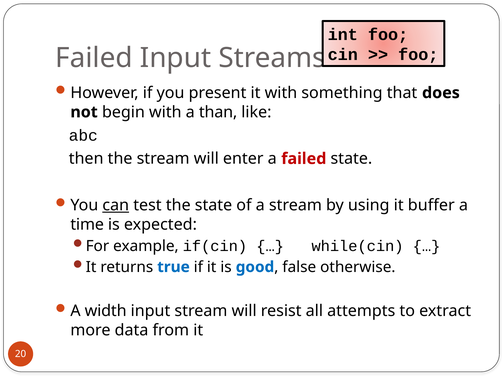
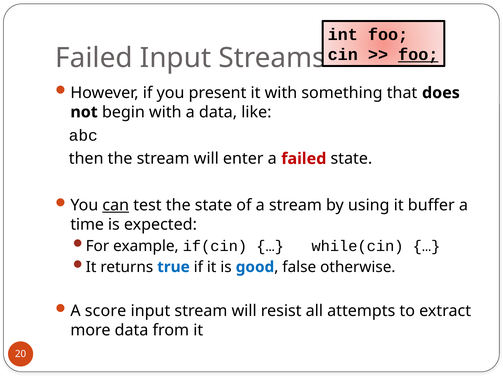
foo at (418, 55) underline: none -> present
a than: than -> data
width: width -> score
